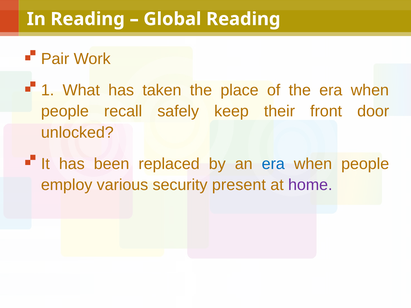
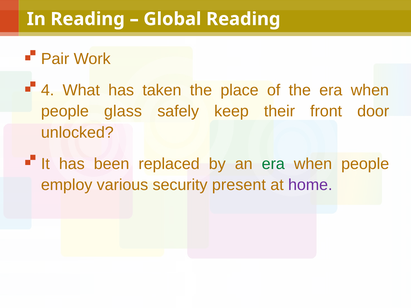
1: 1 -> 4
recall: recall -> glass
era at (273, 164) colour: blue -> green
